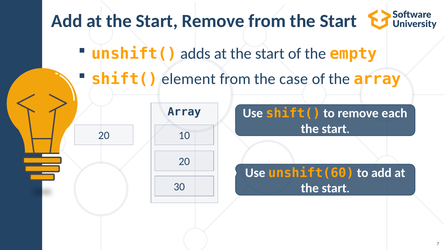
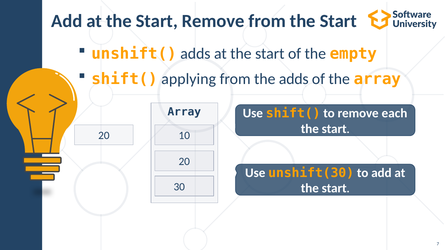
element: element -> applying
the case: case -> adds
unshift(60: unshift(60 -> unshift(30
